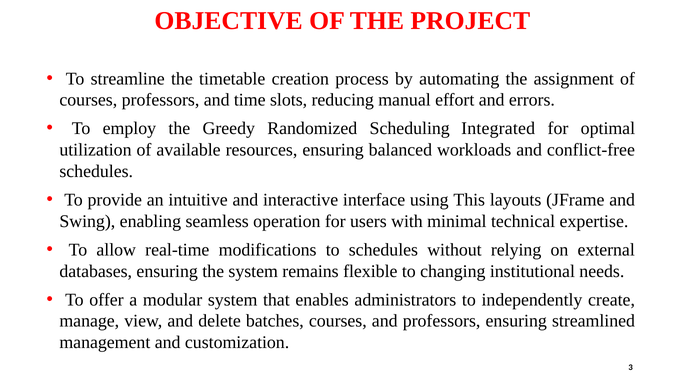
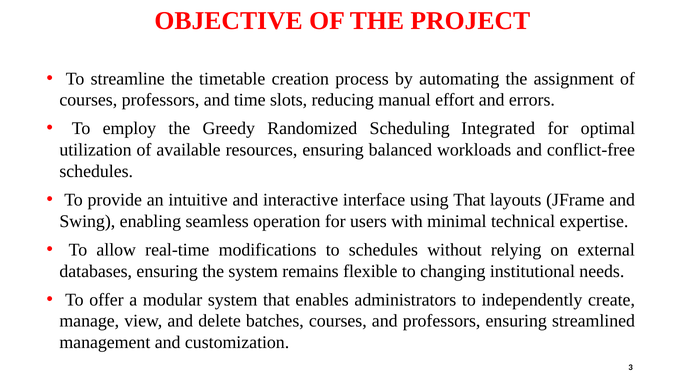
using This: This -> That
